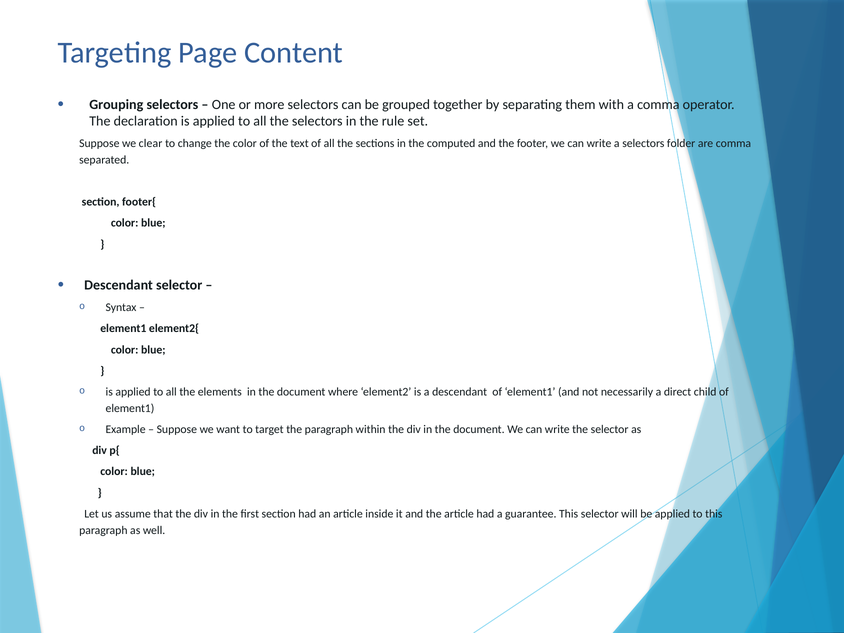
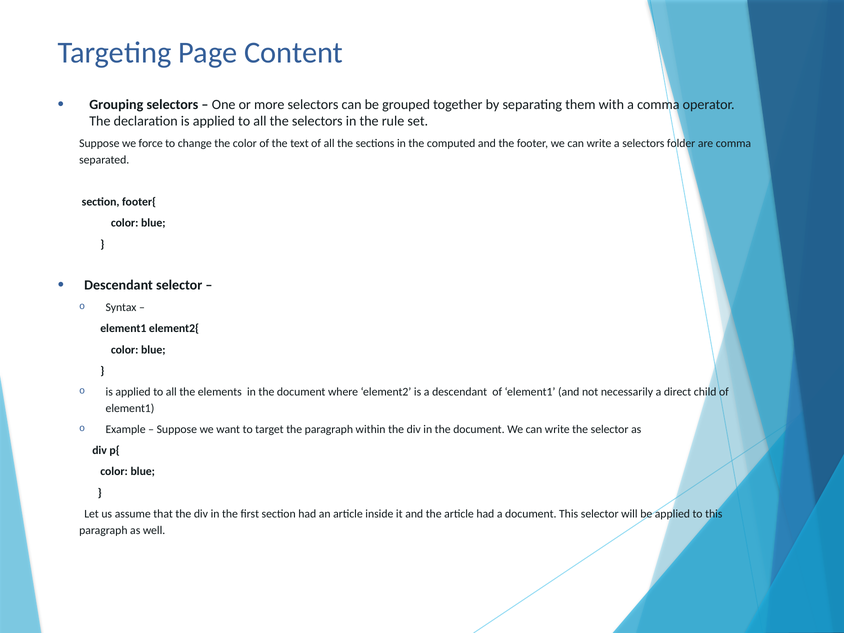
clear: clear -> force
a guarantee: guarantee -> document
